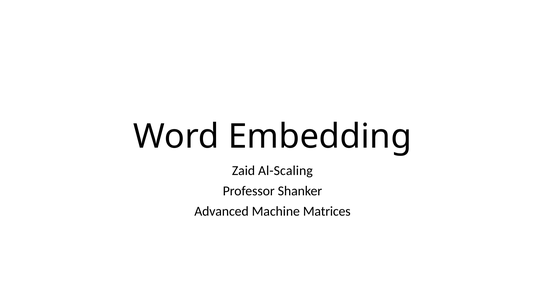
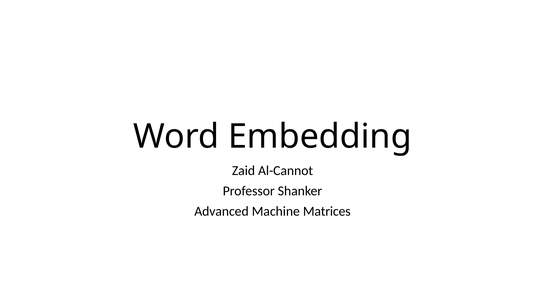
Al-Scaling: Al-Scaling -> Al-Cannot
